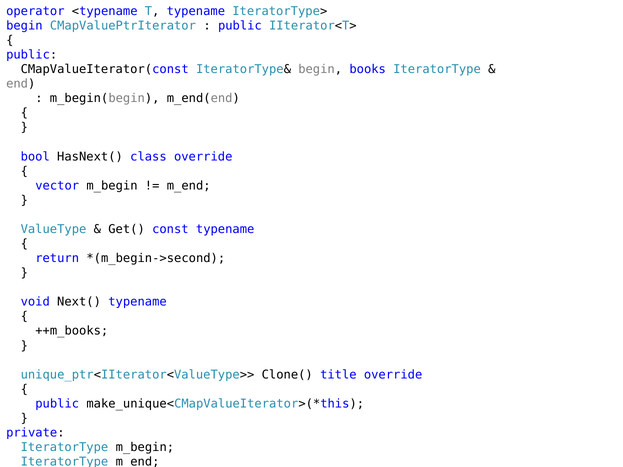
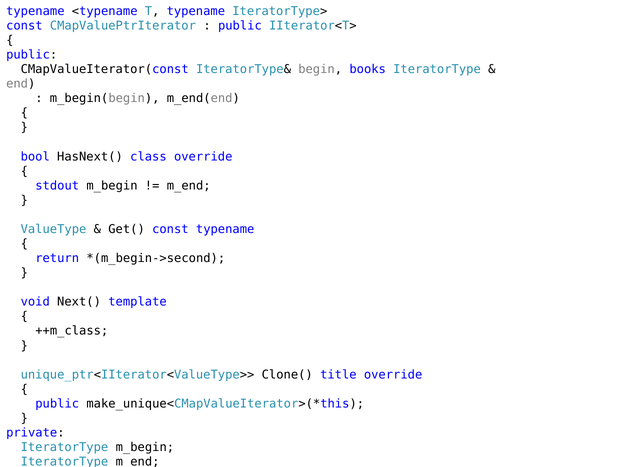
operator at (35, 11): operator -> typename
begin at (24, 26): begin -> const
vector: vector -> stdout
Next( typename: typename -> template
++m_books: ++m_books -> ++m_class
